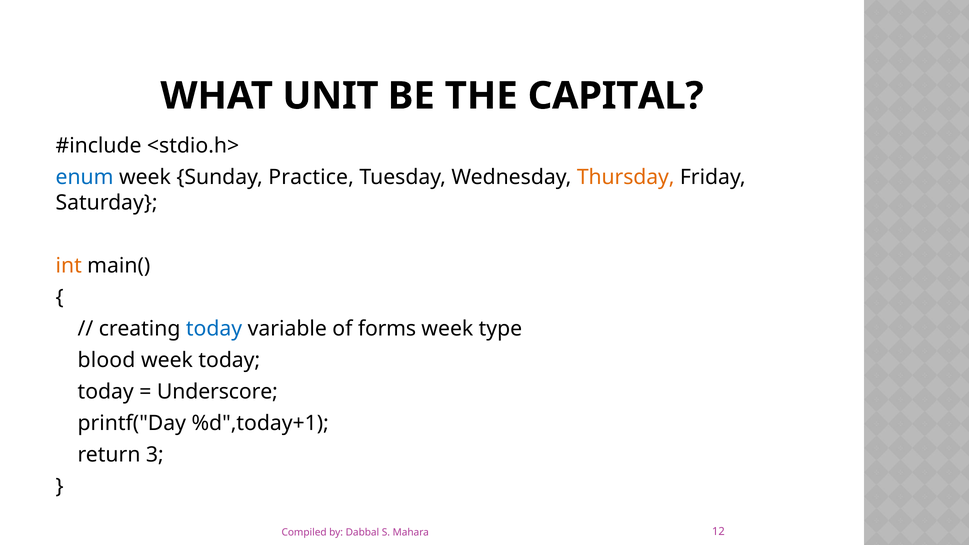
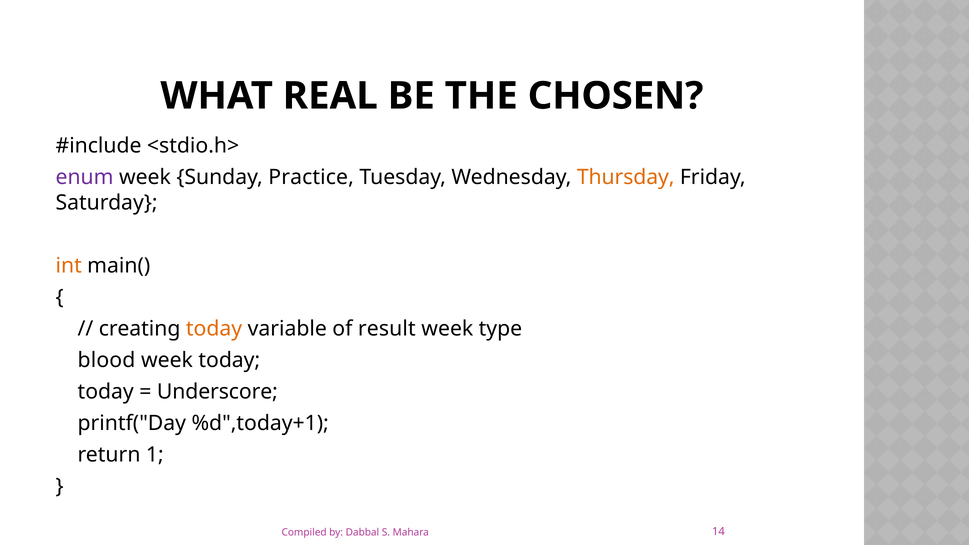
UNIT: UNIT -> REAL
CAPITAL: CAPITAL -> CHOSEN
enum colour: blue -> purple
today at (214, 329) colour: blue -> orange
forms: forms -> result
3: 3 -> 1
12: 12 -> 14
